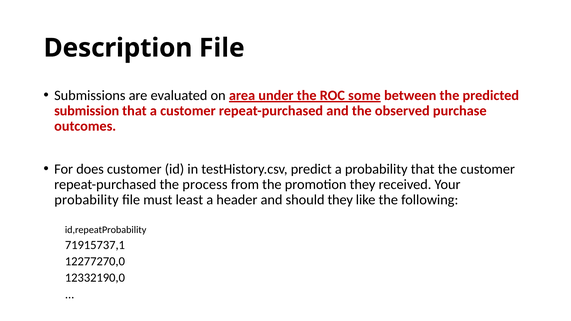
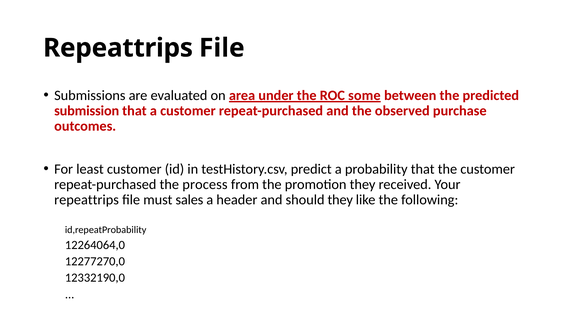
Description at (118, 48): Description -> Repeattrips
does: does -> least
probability at (87, 200): probability -> repeattrips
least: least -> sales
71915737,1: 71915737,1 -> 12264064,0
